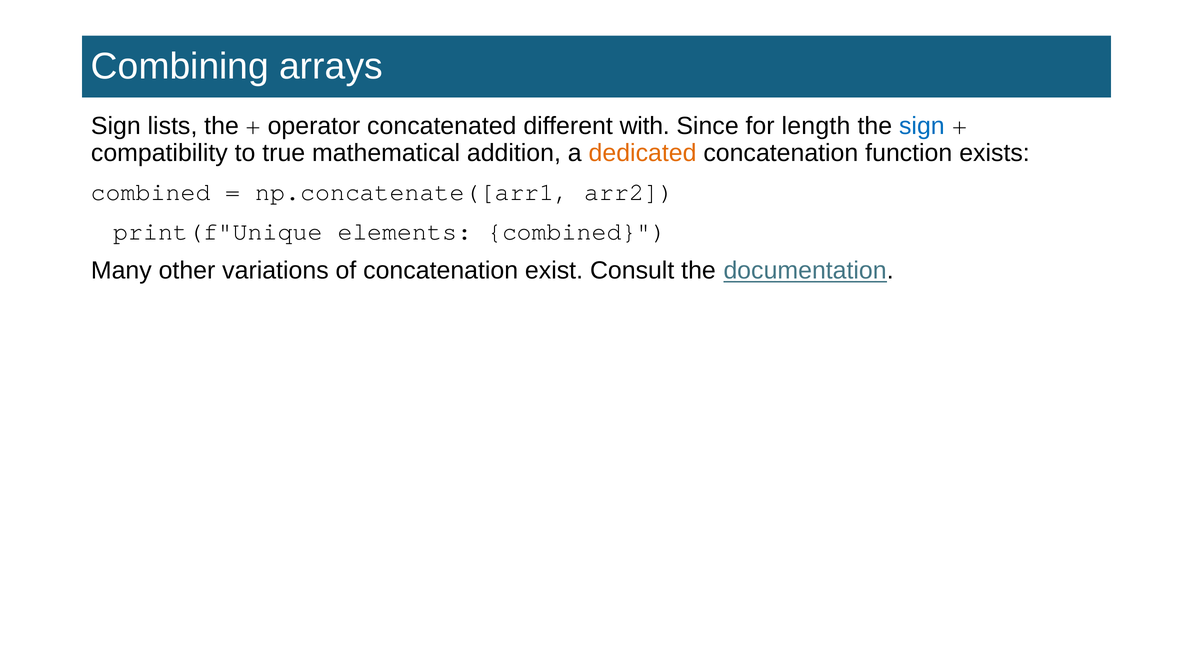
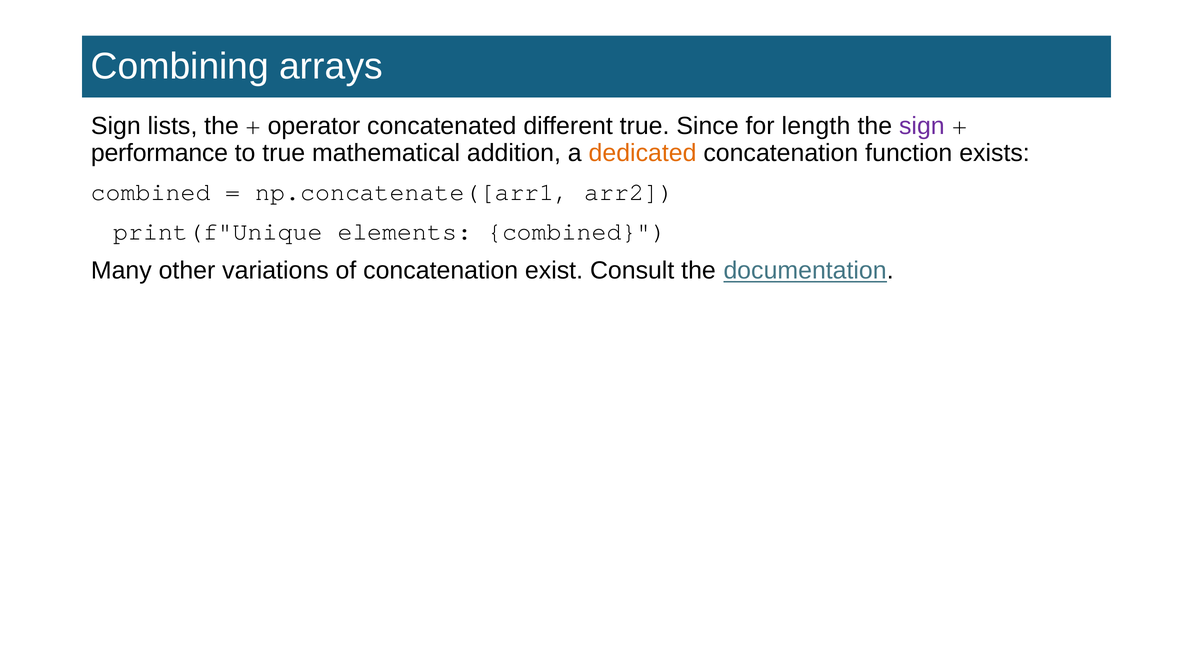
different with: with -> true
sign at (922, 126) colour: blue -> purple
compatibility: compatibility -> performance
